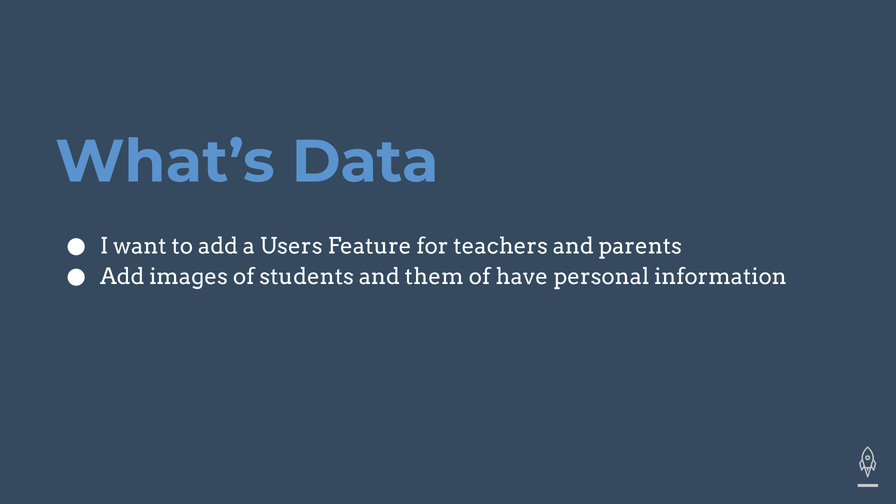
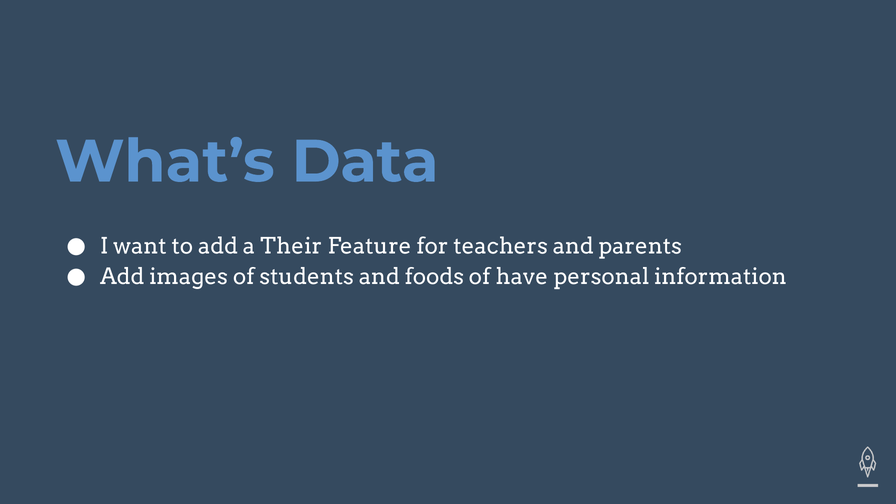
Users: Users -> Their
them: them -> foods
